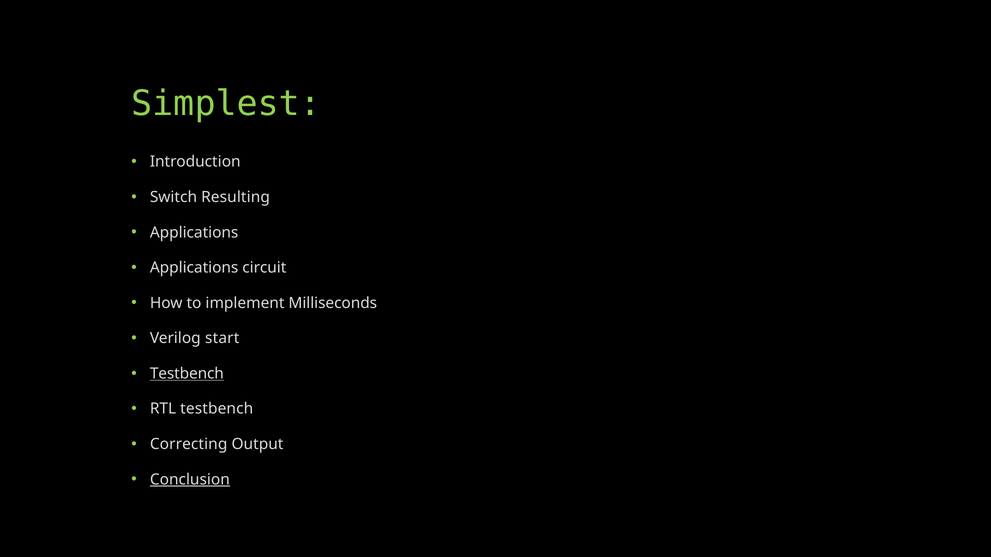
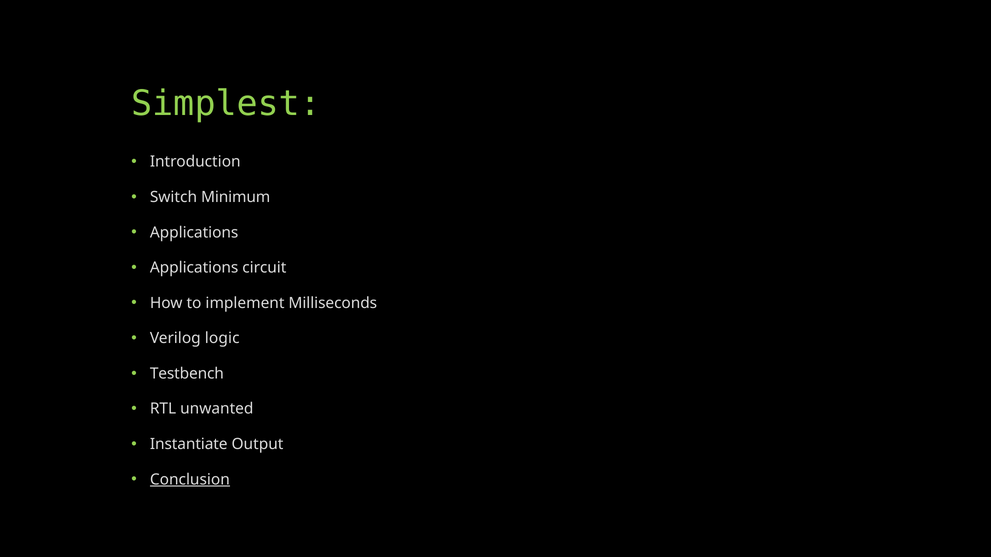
Resulting: Resulting -> Minimum
start: start -> logic
Testbench at (187, 374) underline: present -> none
RTL testbench: testbench -> unwanted
Correcting: Correcting -> Instantiate
